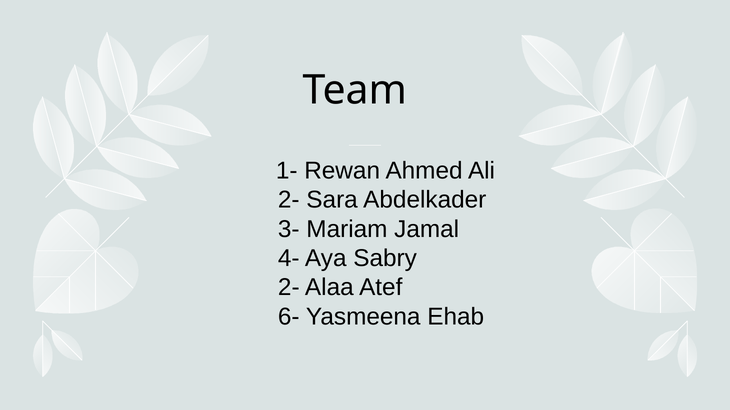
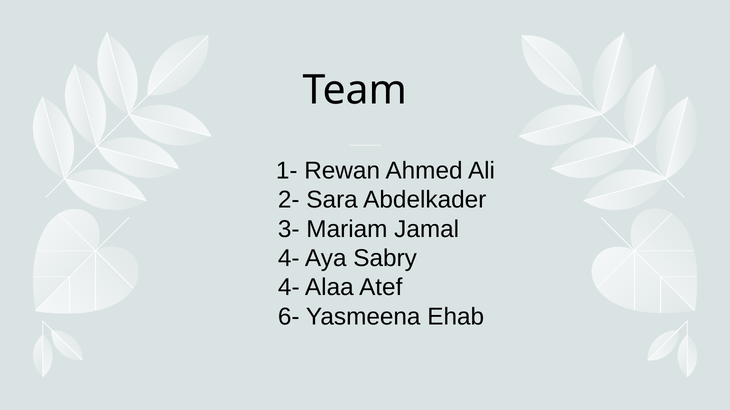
2- at (289, 288): 2- -> 4-
